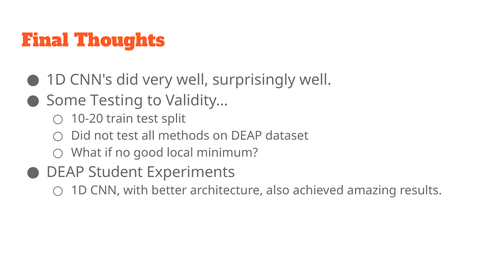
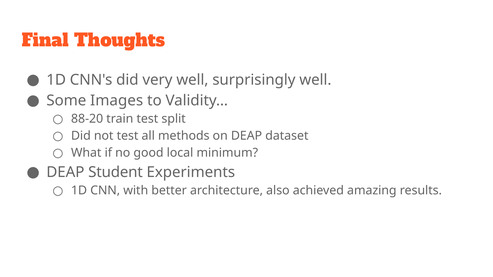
Testing: Testing -> Images
10-20: 10-20 -> 88-20
